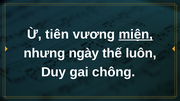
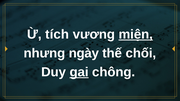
tiên: tiên -> tích
luôn: luôn -> chối
gai underline: none -> present
